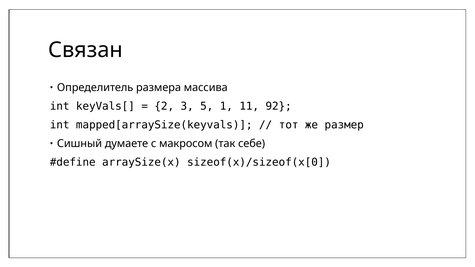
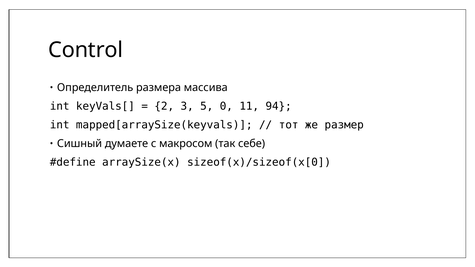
Связан: Связан -> Control
1: 1 -> 0
92: 92 -> 94
